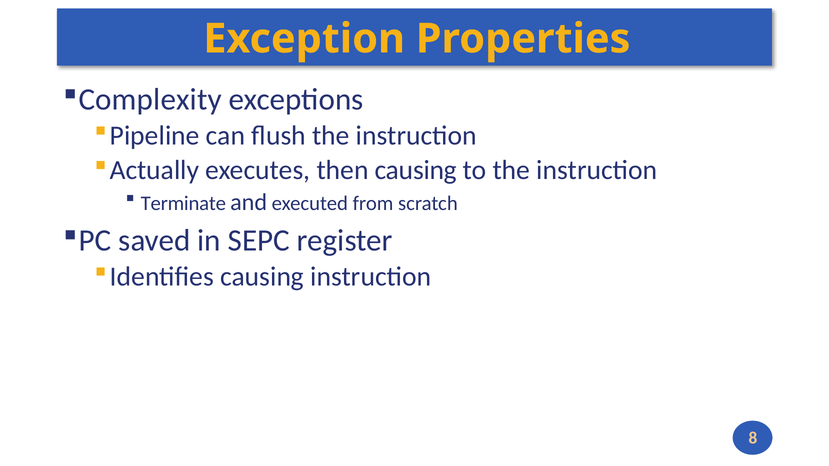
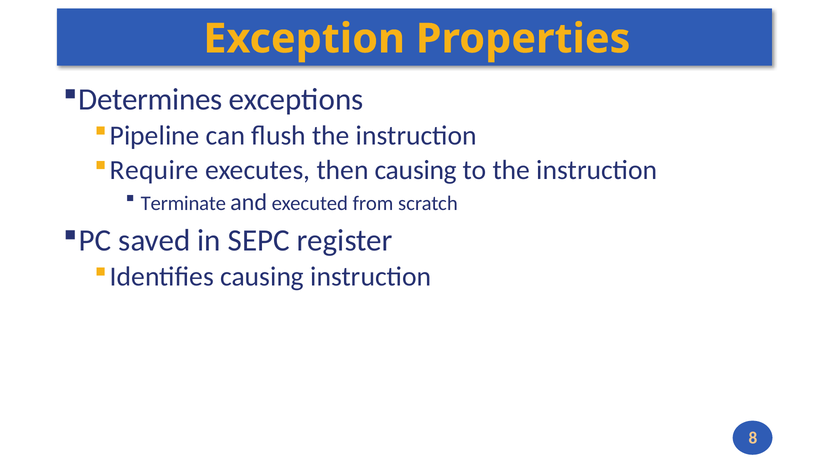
Complexity: Complexity -> Determines
Actually: Actually -> Require
